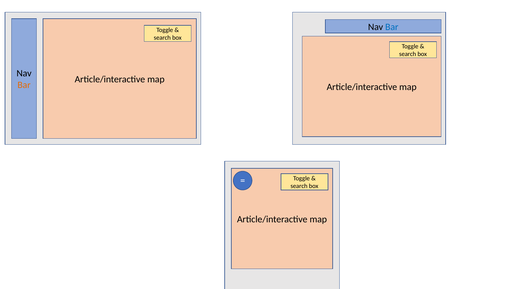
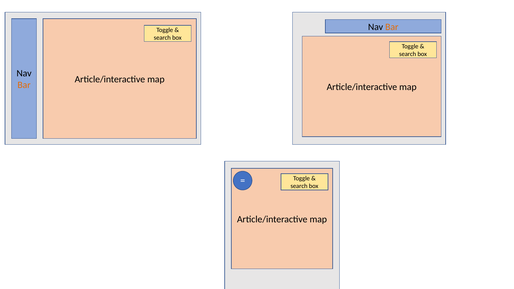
Bar at (392, 27) colour: blue -> orange
